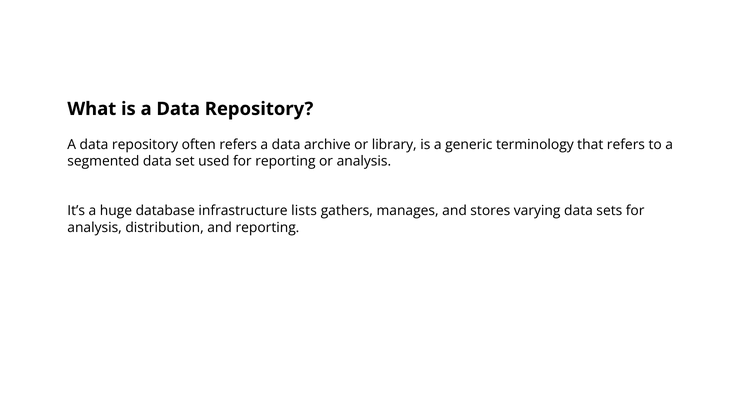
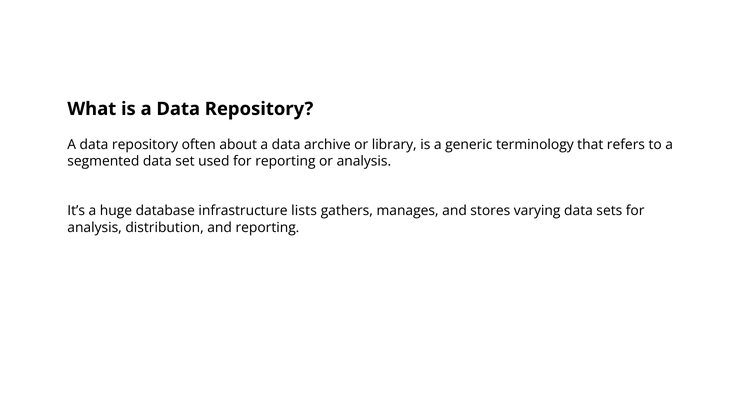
often refers: refers -> about
